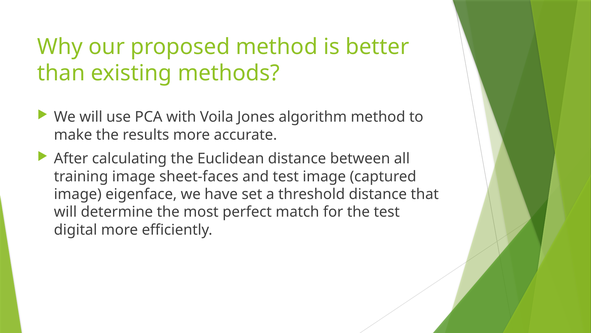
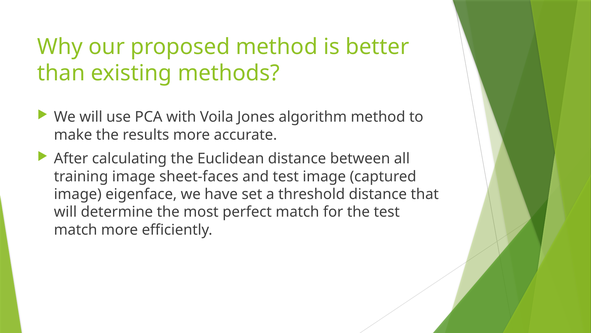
digital at (76, 229): digital -> match
